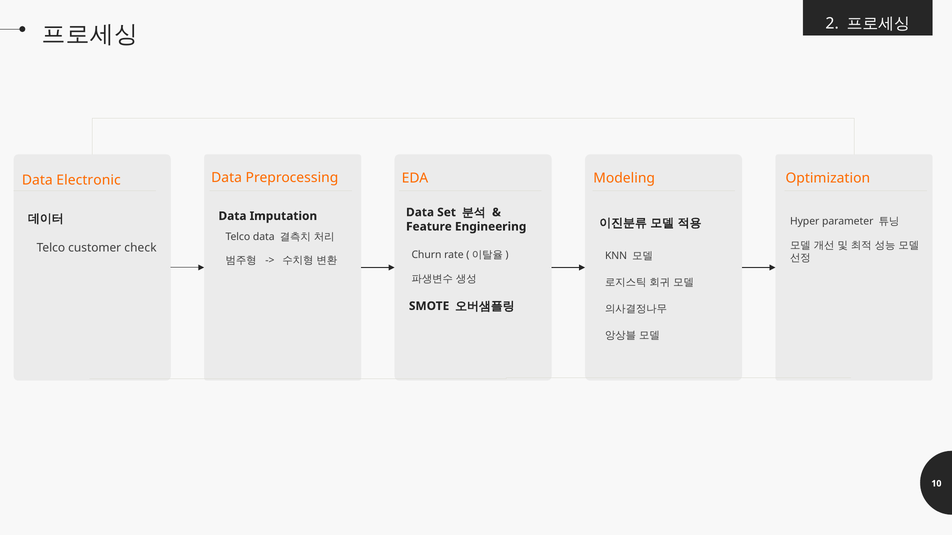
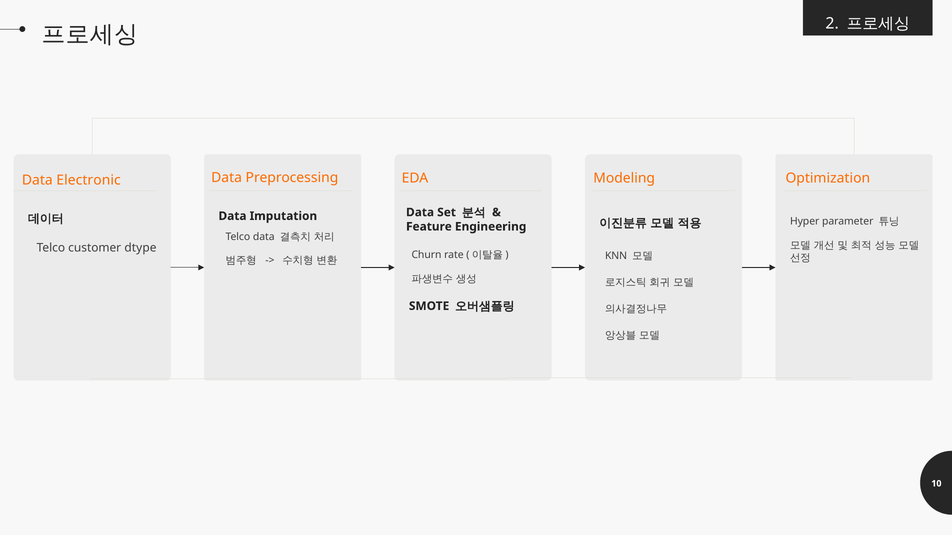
check: check -> dtype
